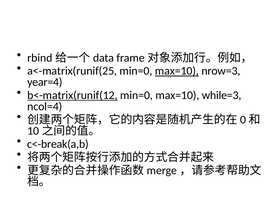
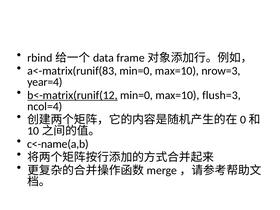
a<-matrix(runif(25: a<-matrix(runif(25 -> a<-matrix(runif(83
max=10 at (177, 71) underline: present -> none
while=3: while=3 -> flush=3
c<-break(a,b: c<-break(a,b -> c<-name(a,b
